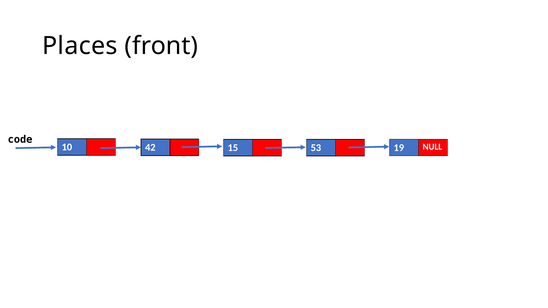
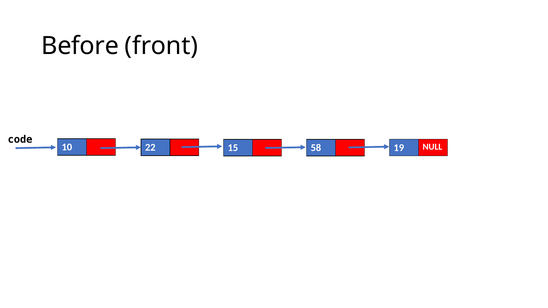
Places: Places -> Before
42: 42 -> 22
53: 53 -> 58
